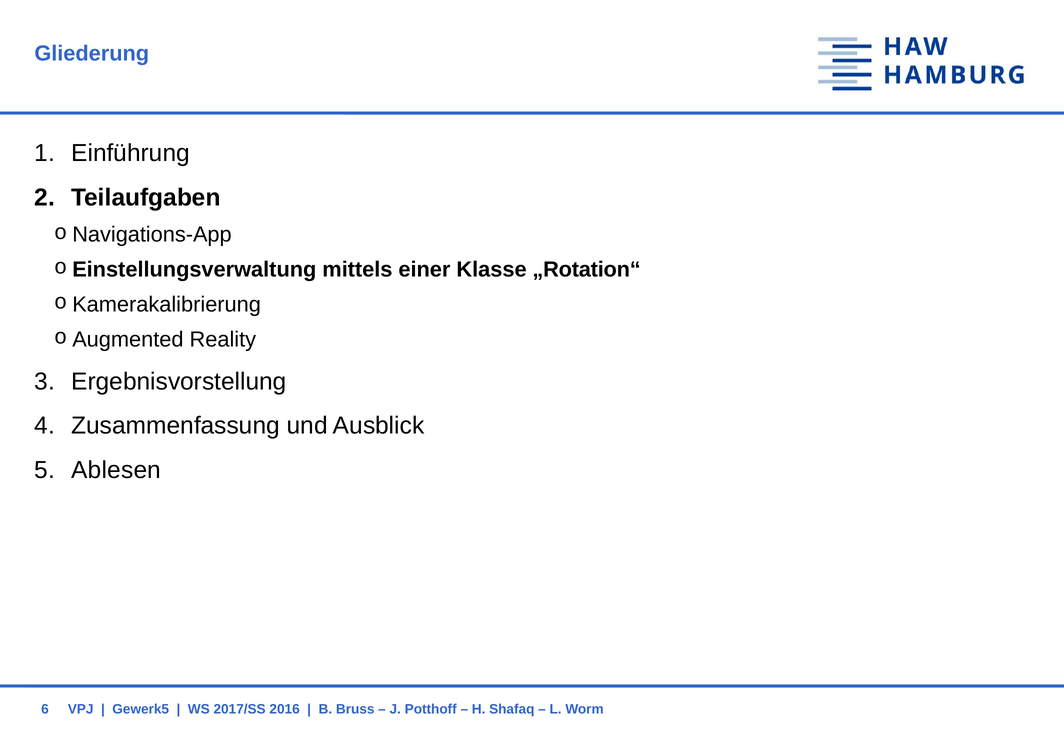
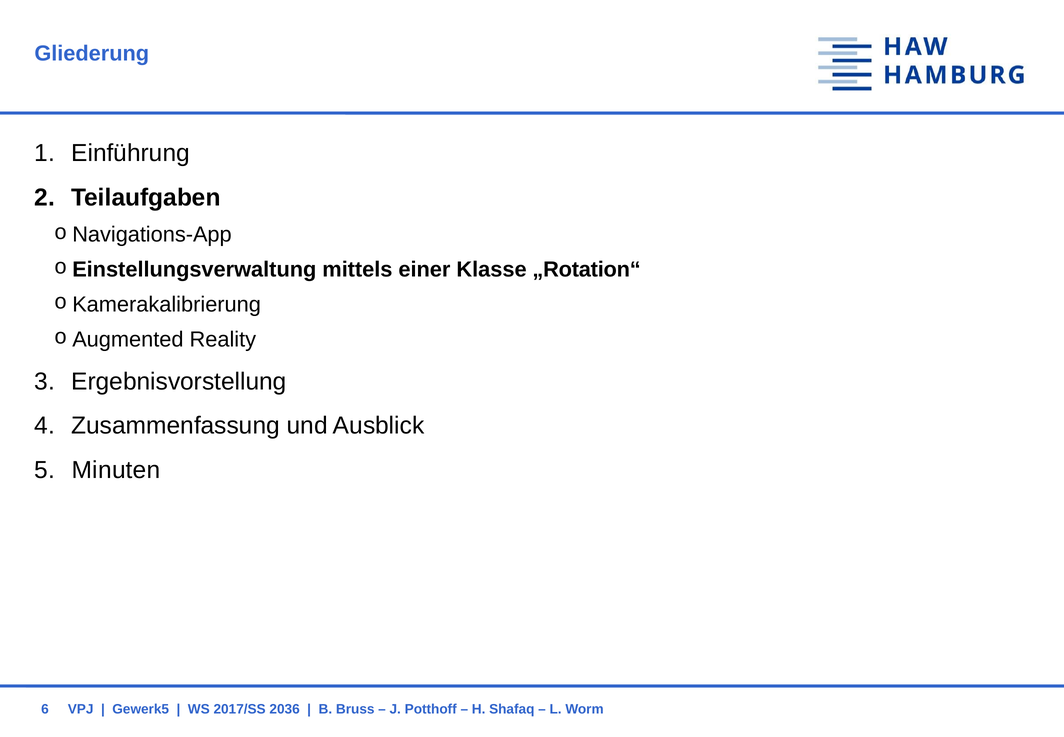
Ablesen: Ablesen -> Minuten
2016: 2016 -> 2036
